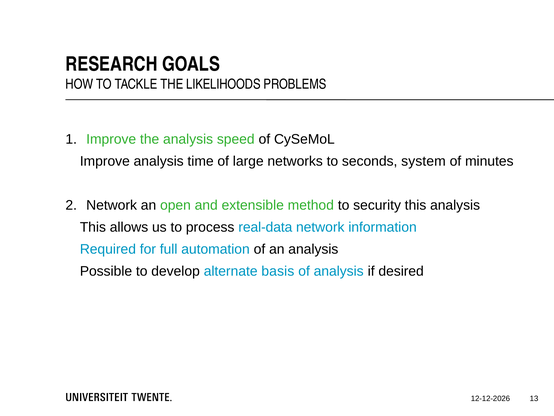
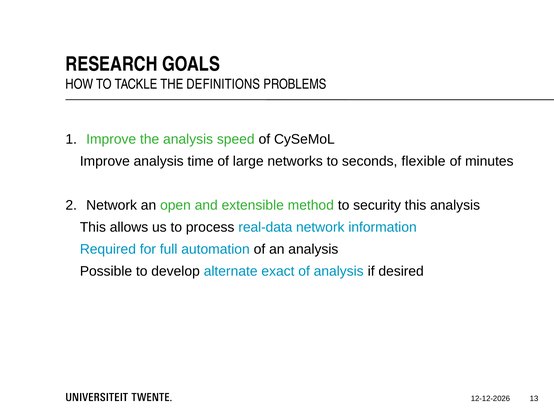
LIKELIHOODS: LIKELIHOODS -> DEFINITIONS
system: system -> flexible
basis: basis -> exact
